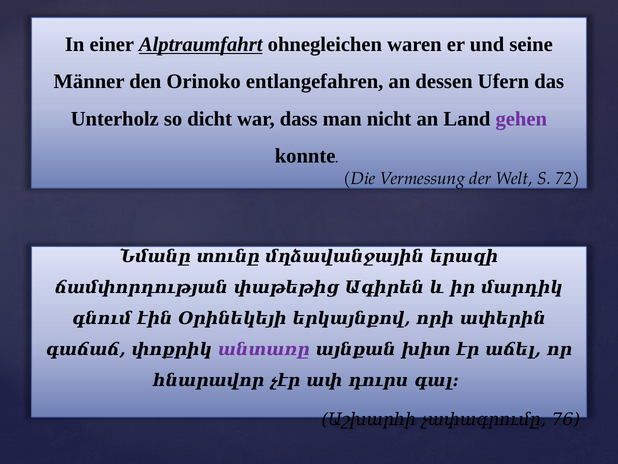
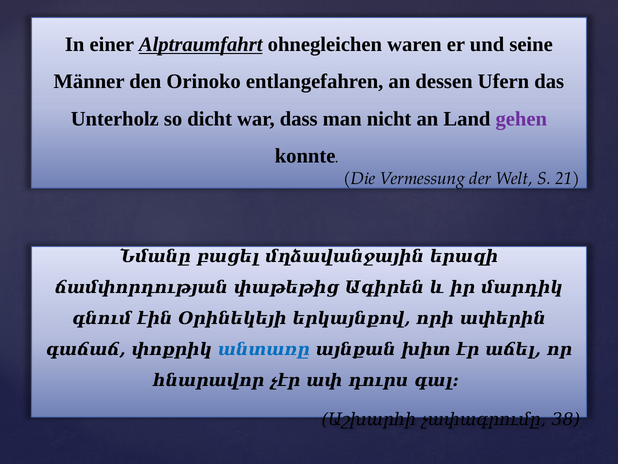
72: 72 -> 21
տունը: տունը -> բացել
անտառը colour: purple -> blue
76: 76 -> 38
